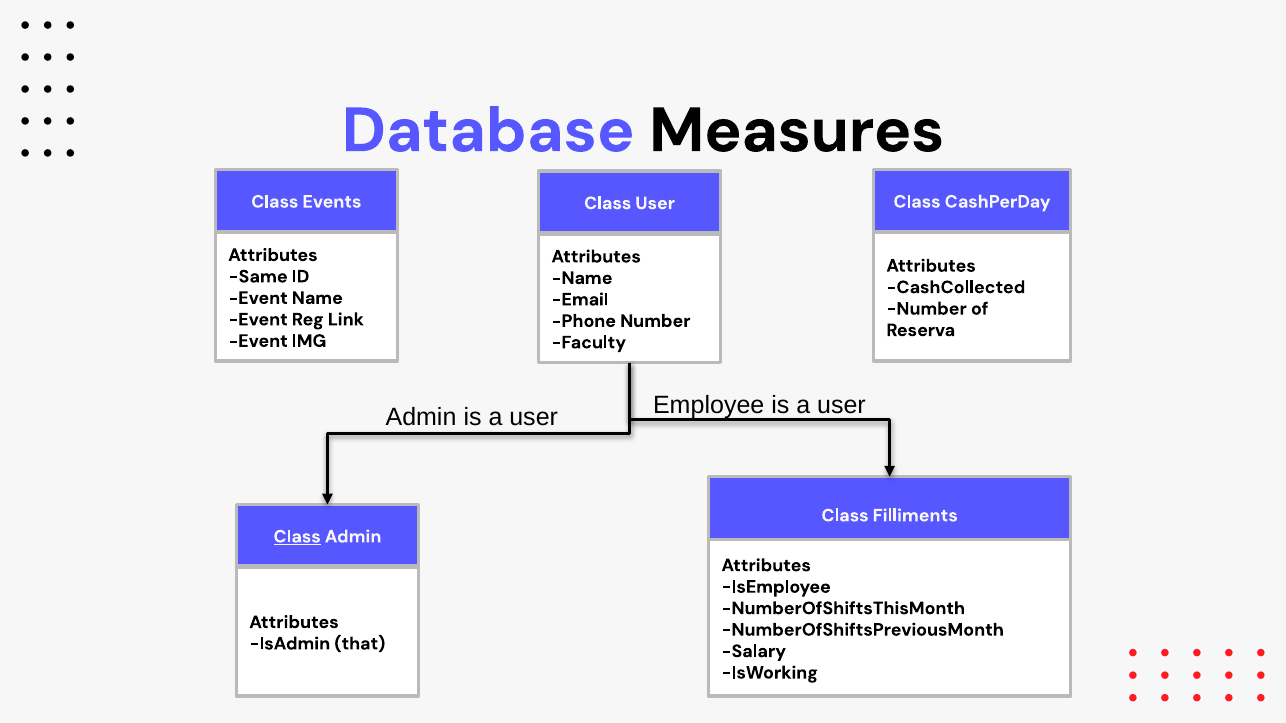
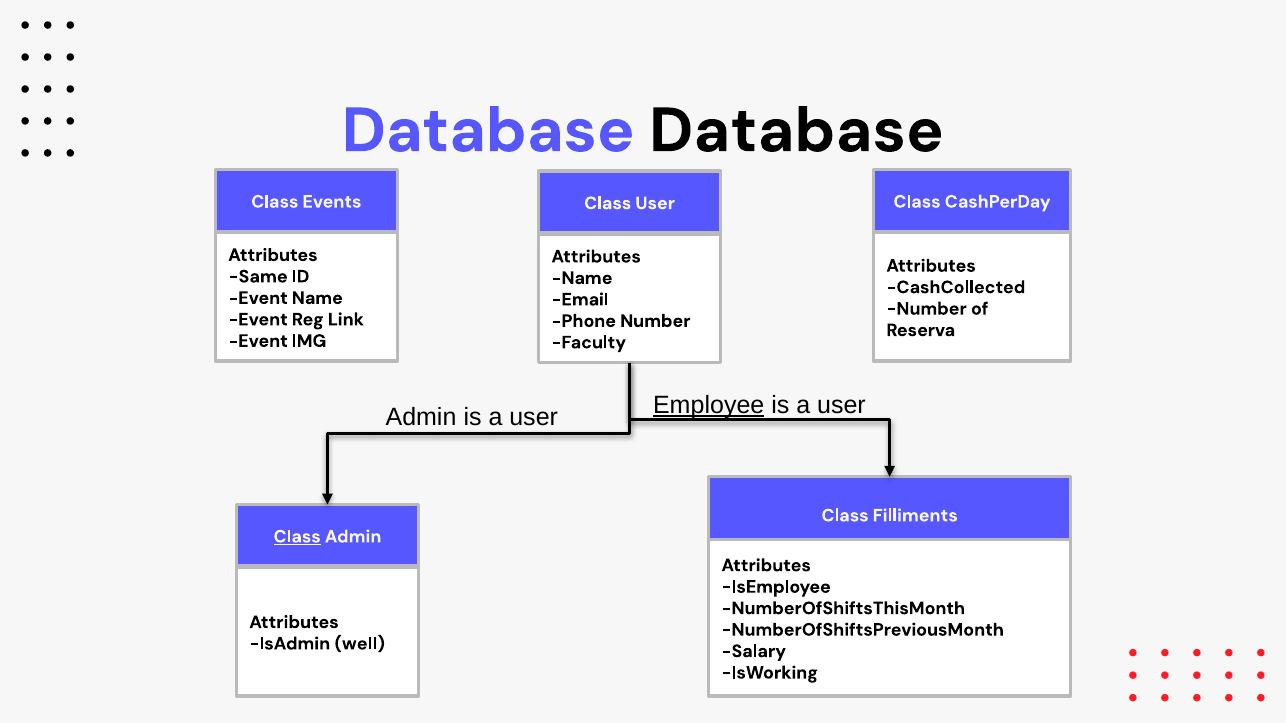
Database Measures: Measures -> Database
Employee underline: none -> present
that: that -> well
